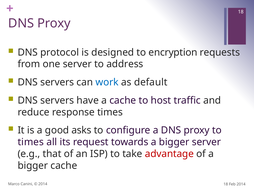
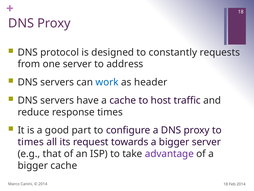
encryption: encryption -> constantly
default: default -> header
asks: asks -> part
advantage colour: red -> purple
